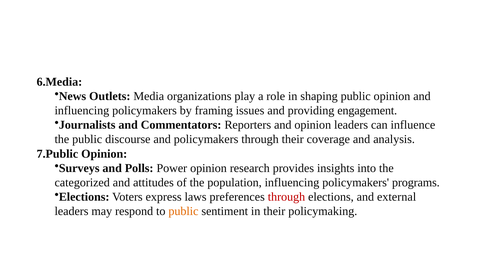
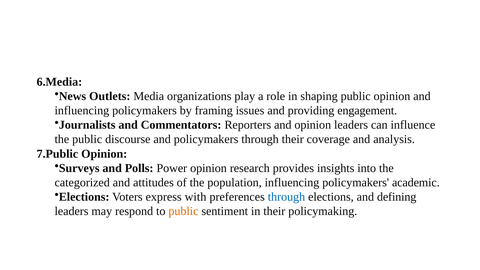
programs: programs -> academic
laws: laws -> with
through at (286, 197) colour: red -> blue
external: external -> defining
